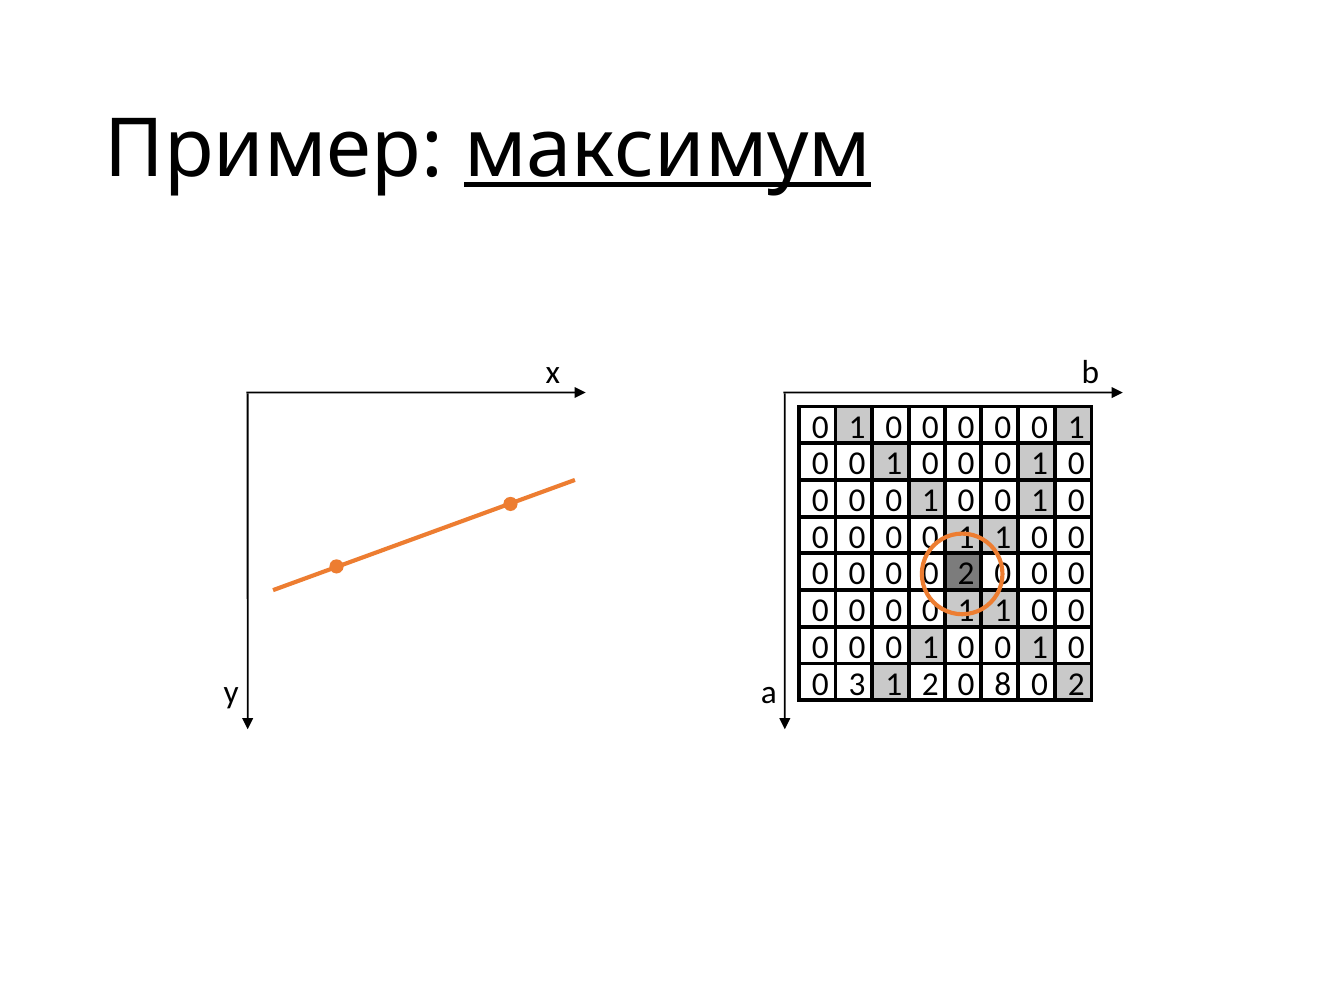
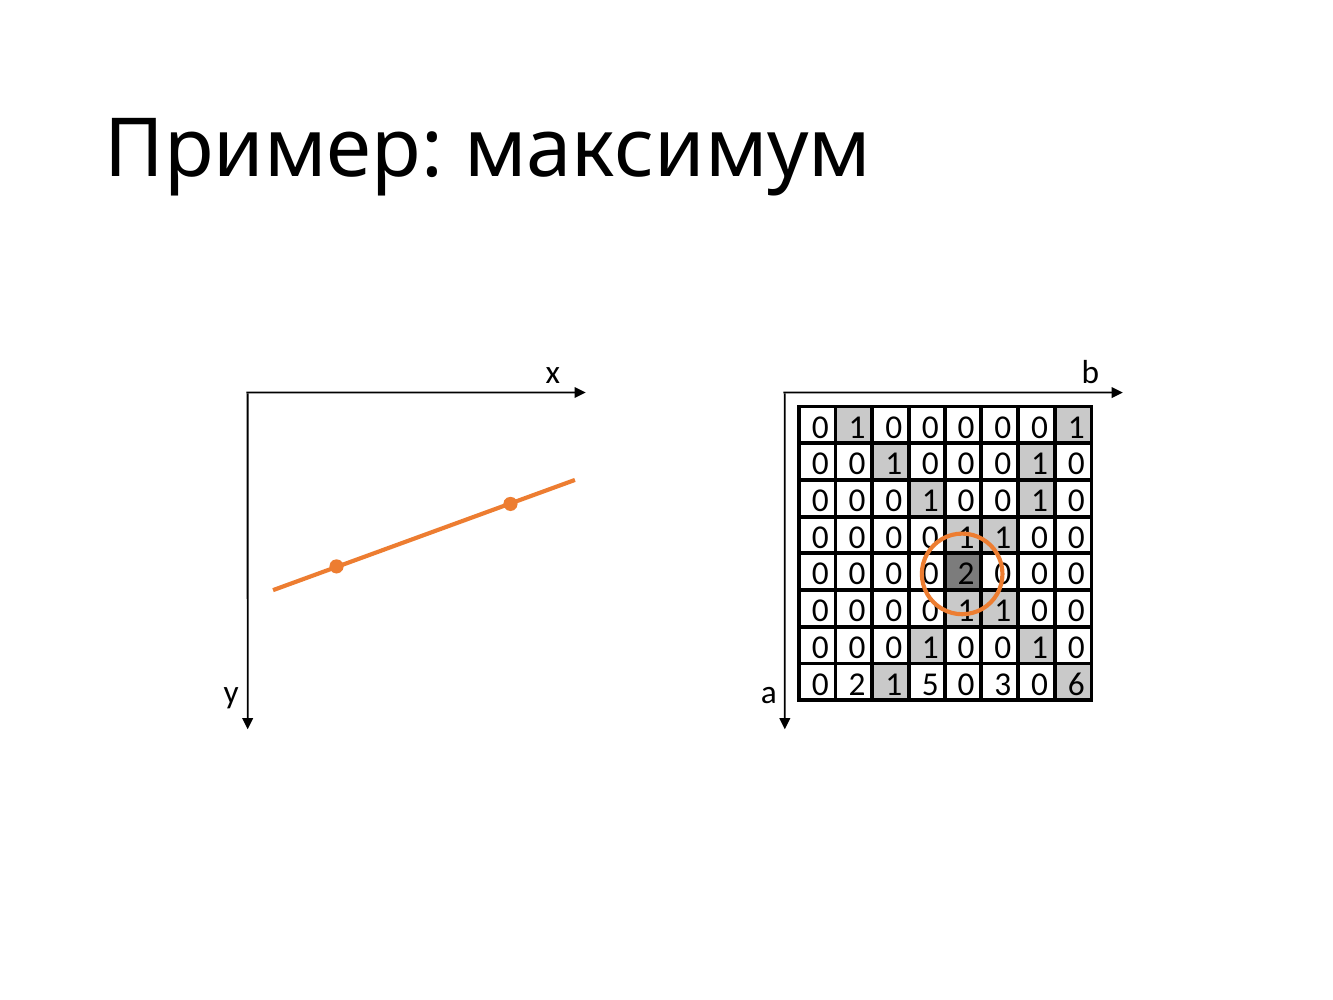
максимум underline: present -> none
0 3: 3 -> 2
1 2: 2 -> 5
8: 8 -> 3
0 2: 2 -> 6
